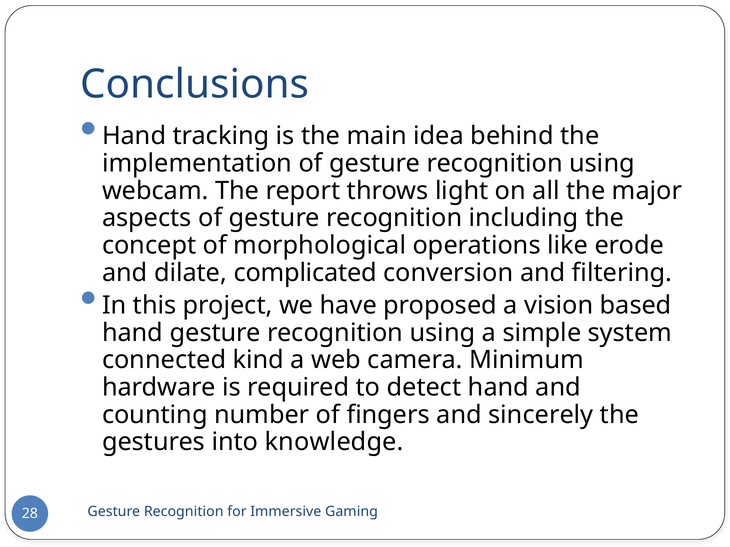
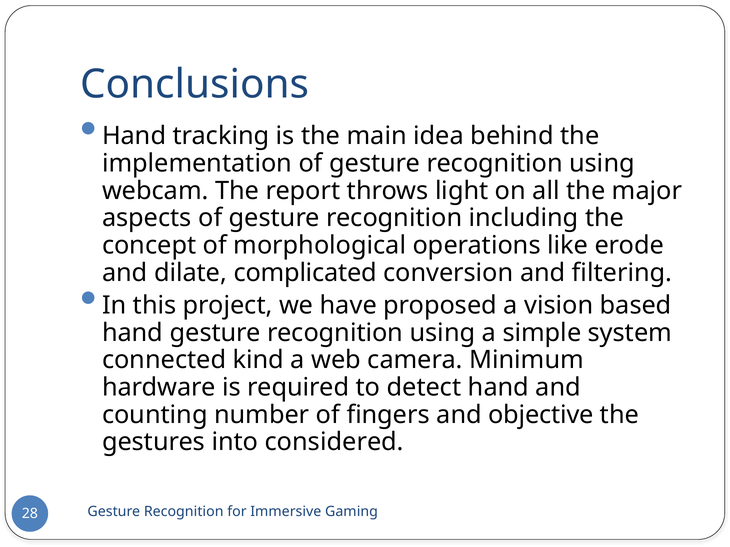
sincerely: sincerely -> objective
knowledge: knowledge -> considered
